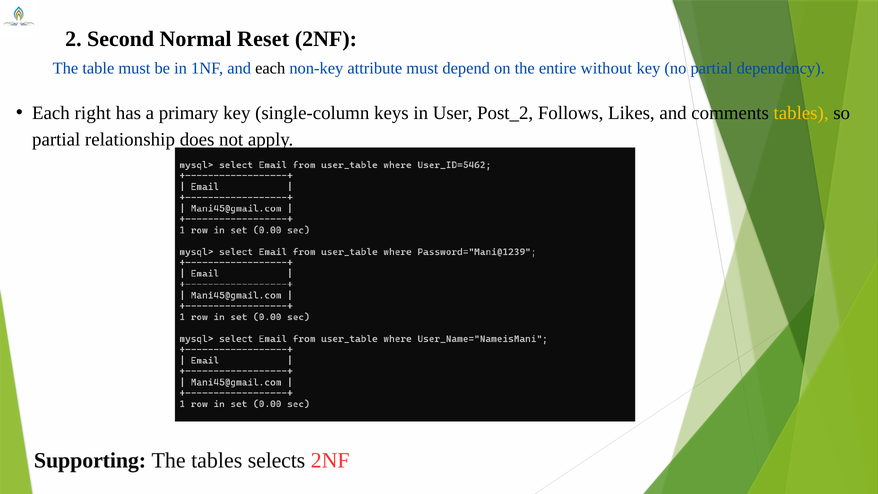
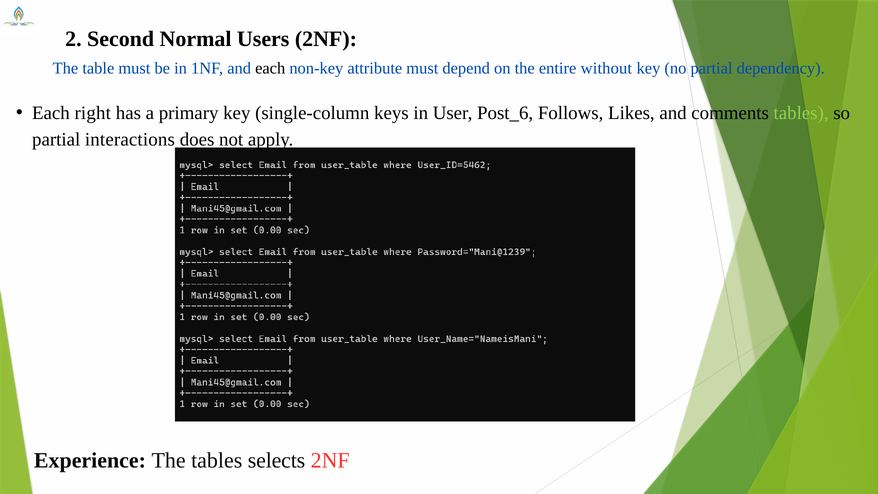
Reset: Reset -> Users
Post_2: Post_2 -> Post_6
tables at (801, 113) colour: yellow -> light green
relationship: relationship -> interactions
Supporting: Supporting -> Experience
